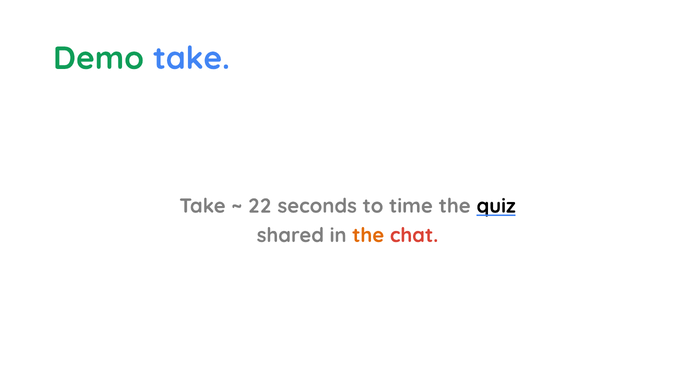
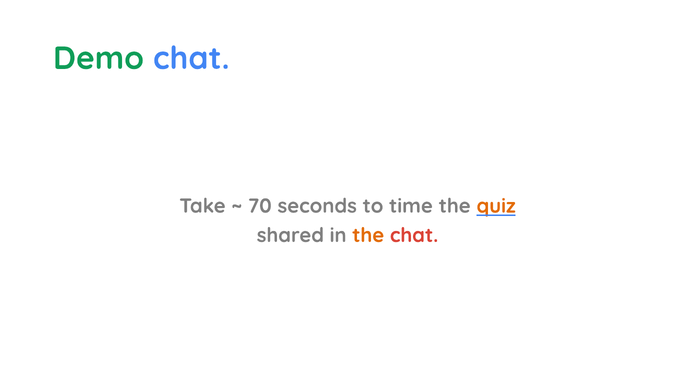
Demo take: take -> chat
22: 22 -> 70
quiz colour: black -> orange
